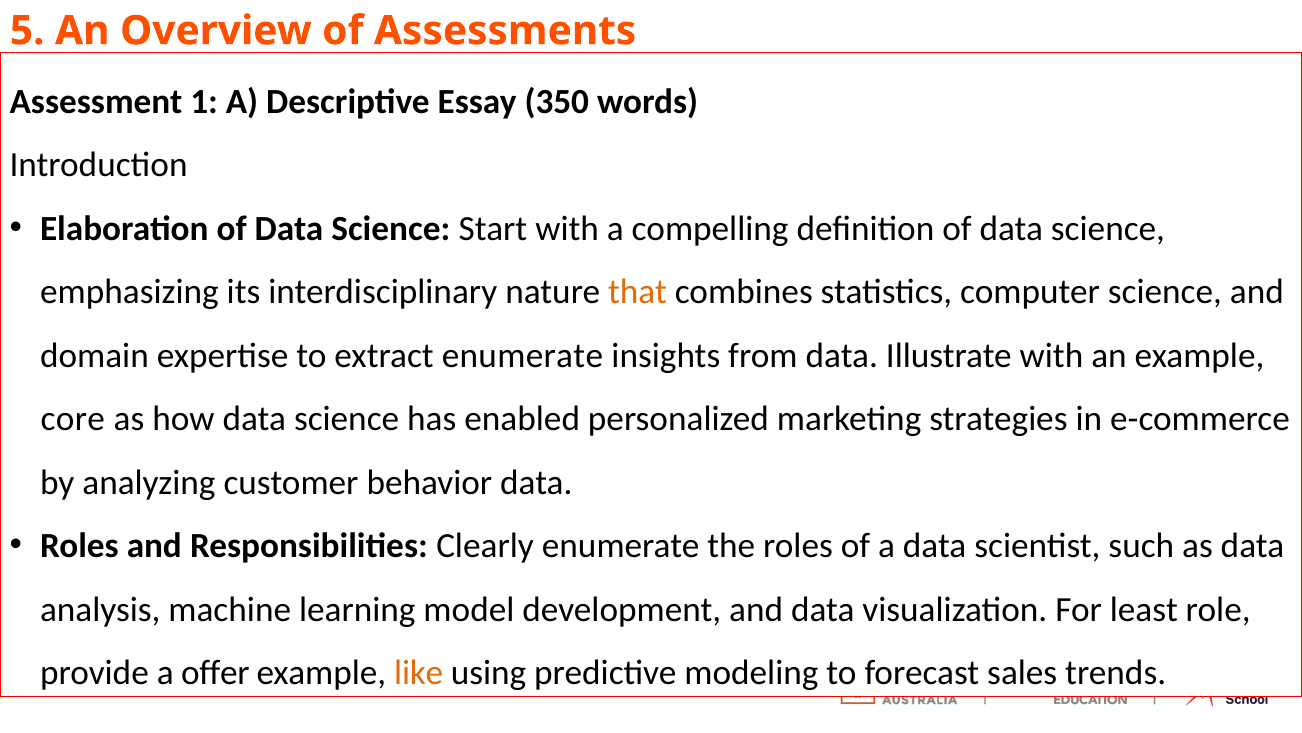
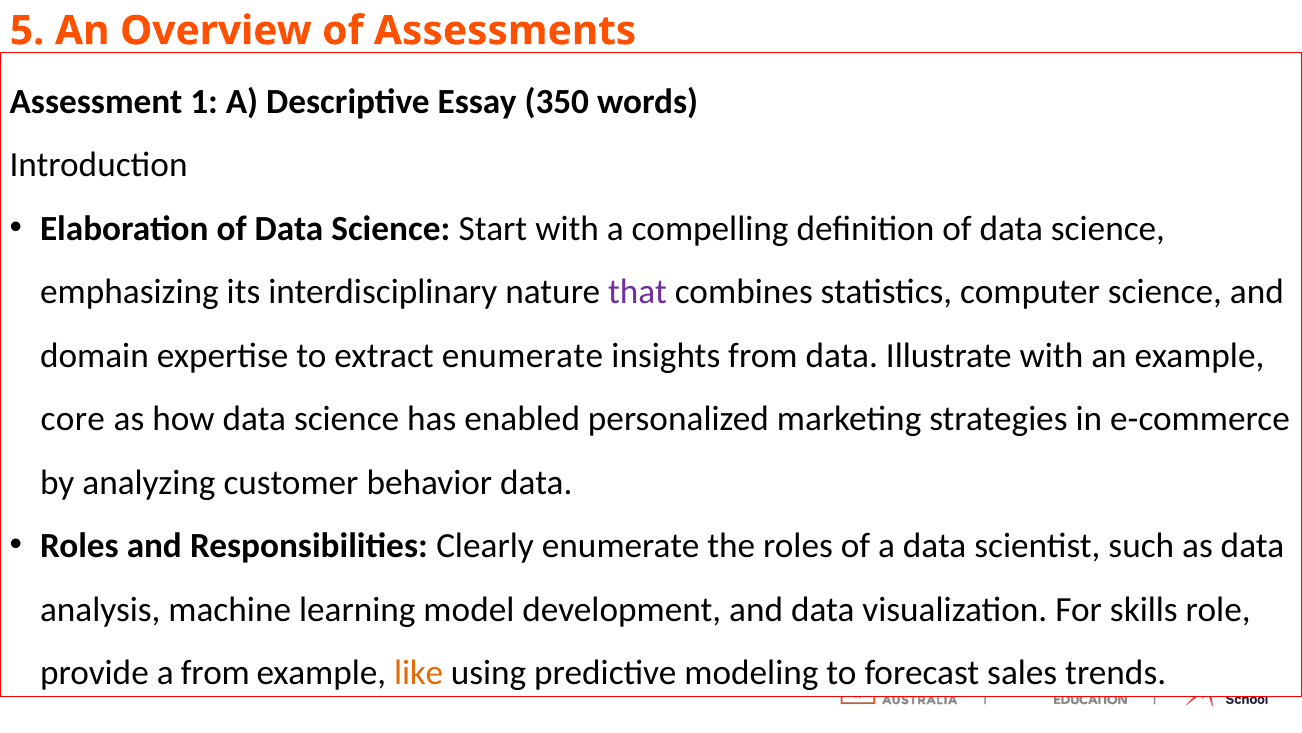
that colour: orange -> purple
least: least -> skills
a offer: offer -> from
